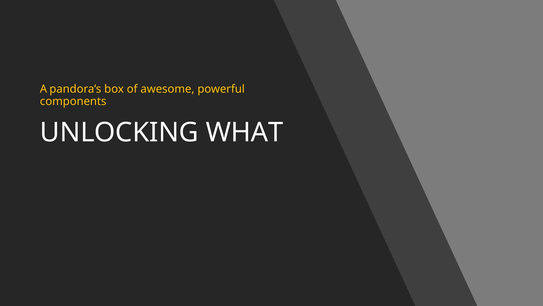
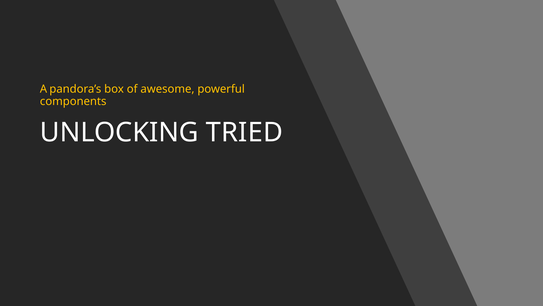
WHAT: WHAT -> TRIED
